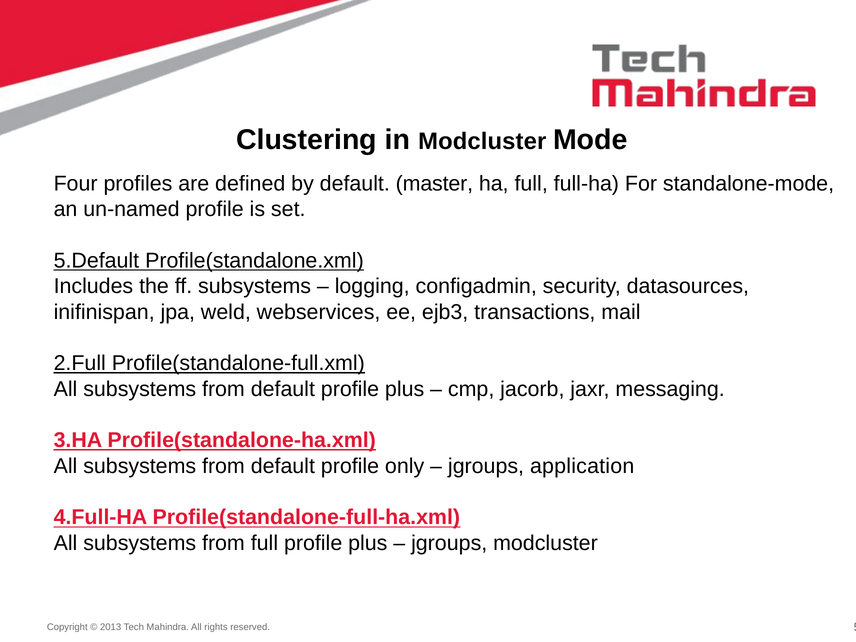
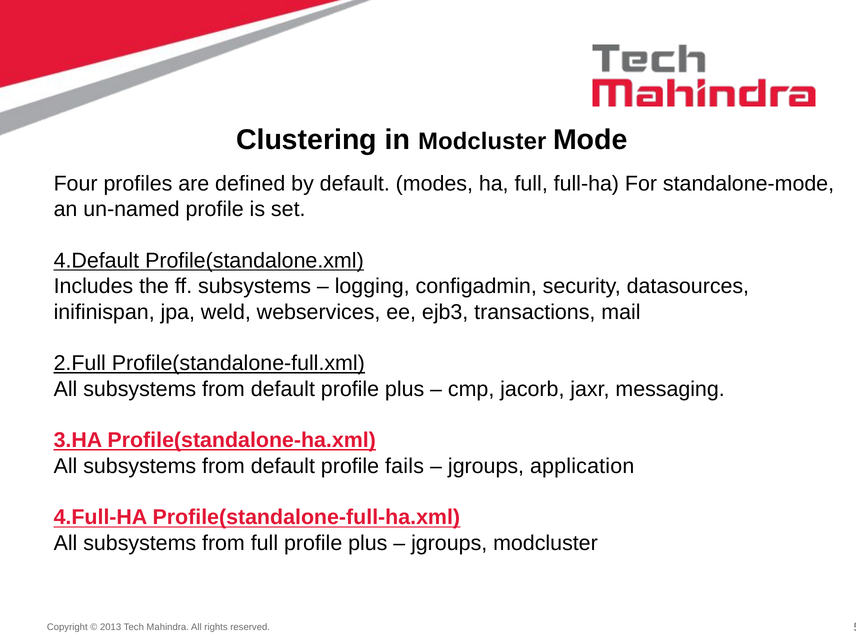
master: master -> modes
5.Default: 5.Default -> 4.Default
only: only -> fails
